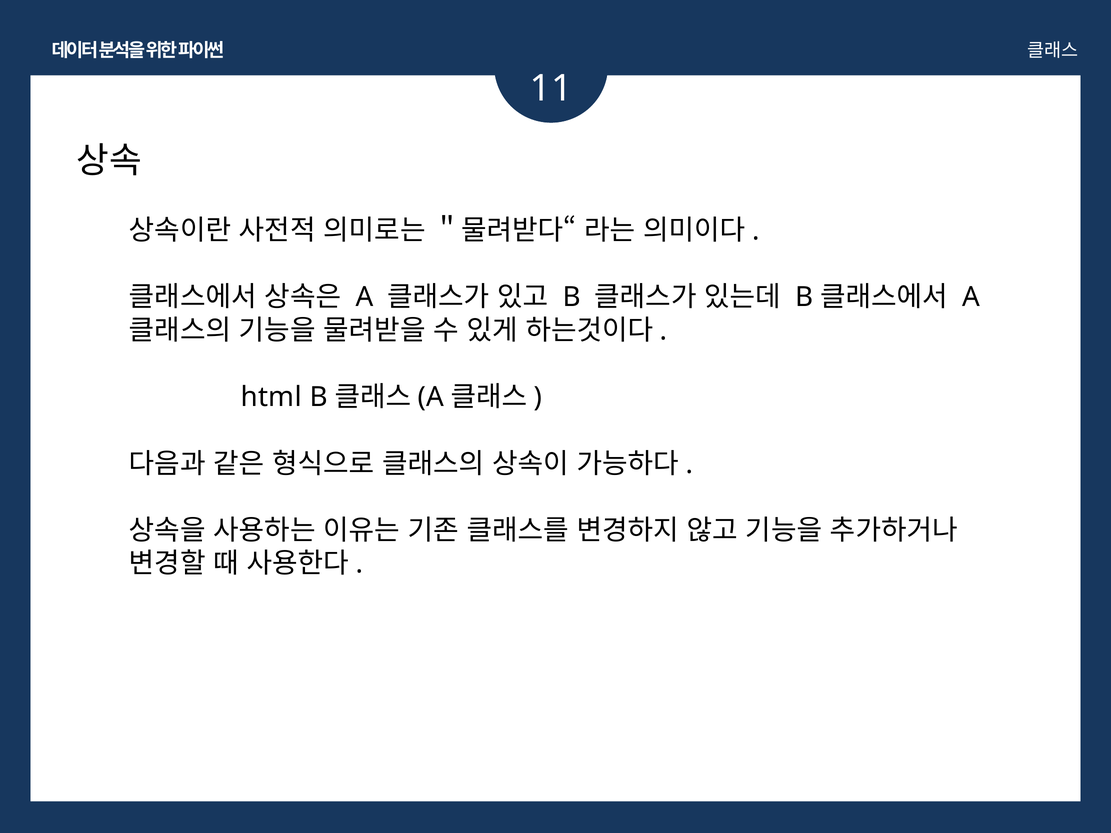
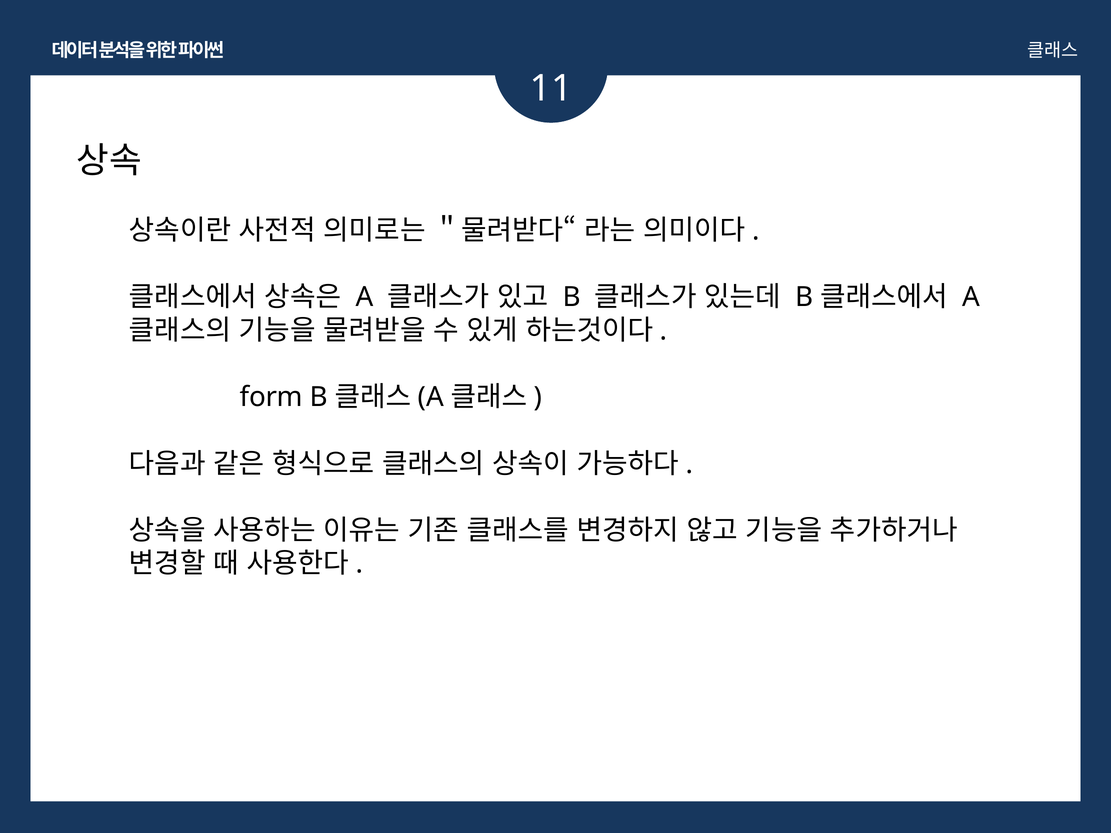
html: html -> form
